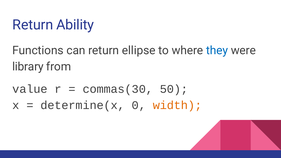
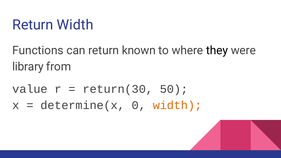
Return Ability: Ability -> Width
ellipse: ellipse -> known
they colour: blue -> black
commas(30: commas(30 -> return(30
